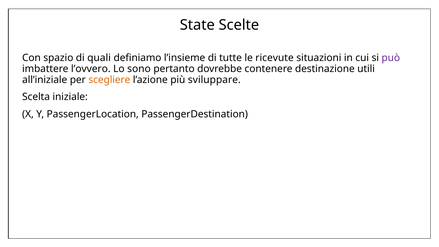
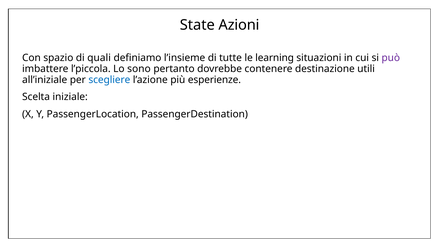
Scelte: Scelte -> Azioni
ricevute: ricevute -> learning
l’ovvero: l’ovvero -> l’piccola
scegliere colour: orange -> blue
sviluppare: sviluppare -> esperienze
